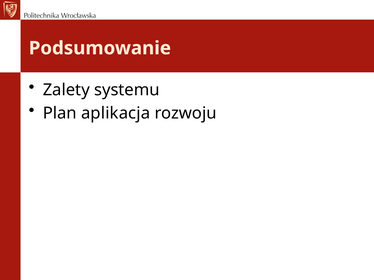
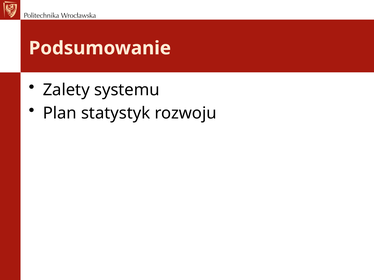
aplikacja: aplikacja -> statystyk
